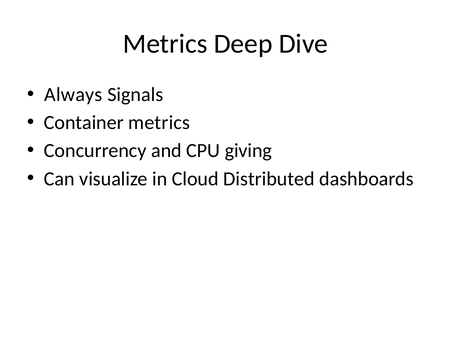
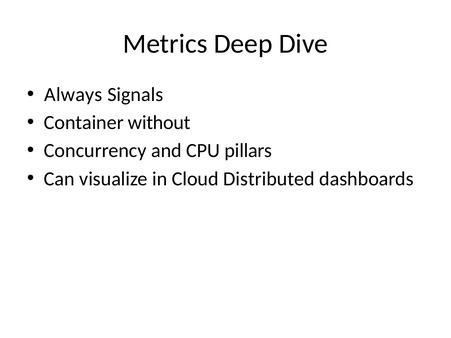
Container metrics: metrics -> without
giving: giving -> pillars
